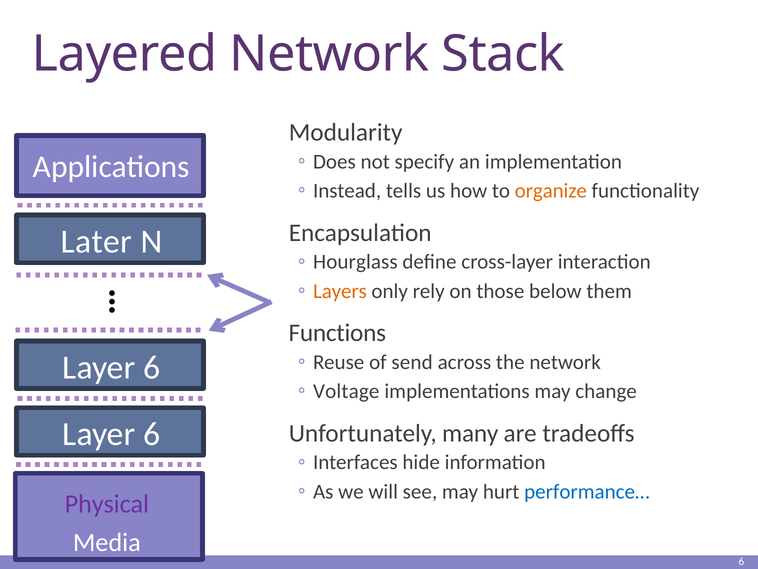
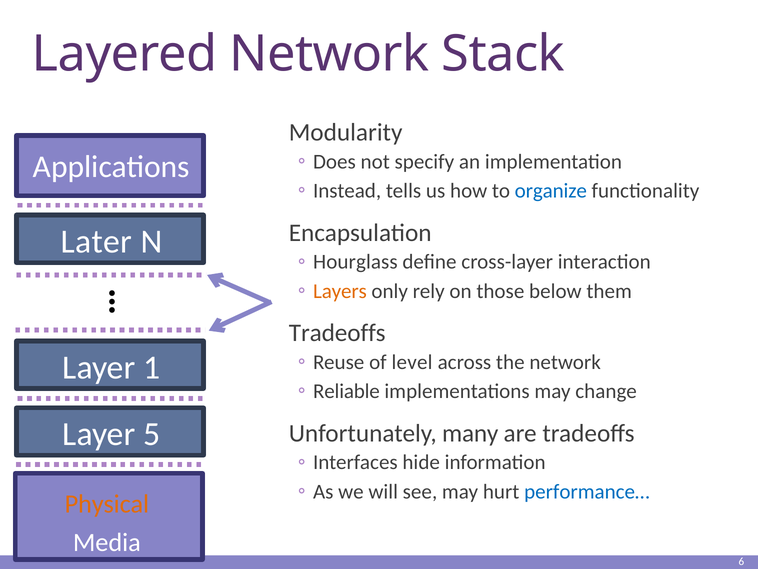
organize colour: orange -> blue
Functions at (337, 333): Functions -> Tradeoffs
send: send -> level
6 at (152, 367): 6 -> 1
Voltage: Voltage -> Reliable
6 at (152, 434): 6 -> 5
Physical colour: purple -> orange
